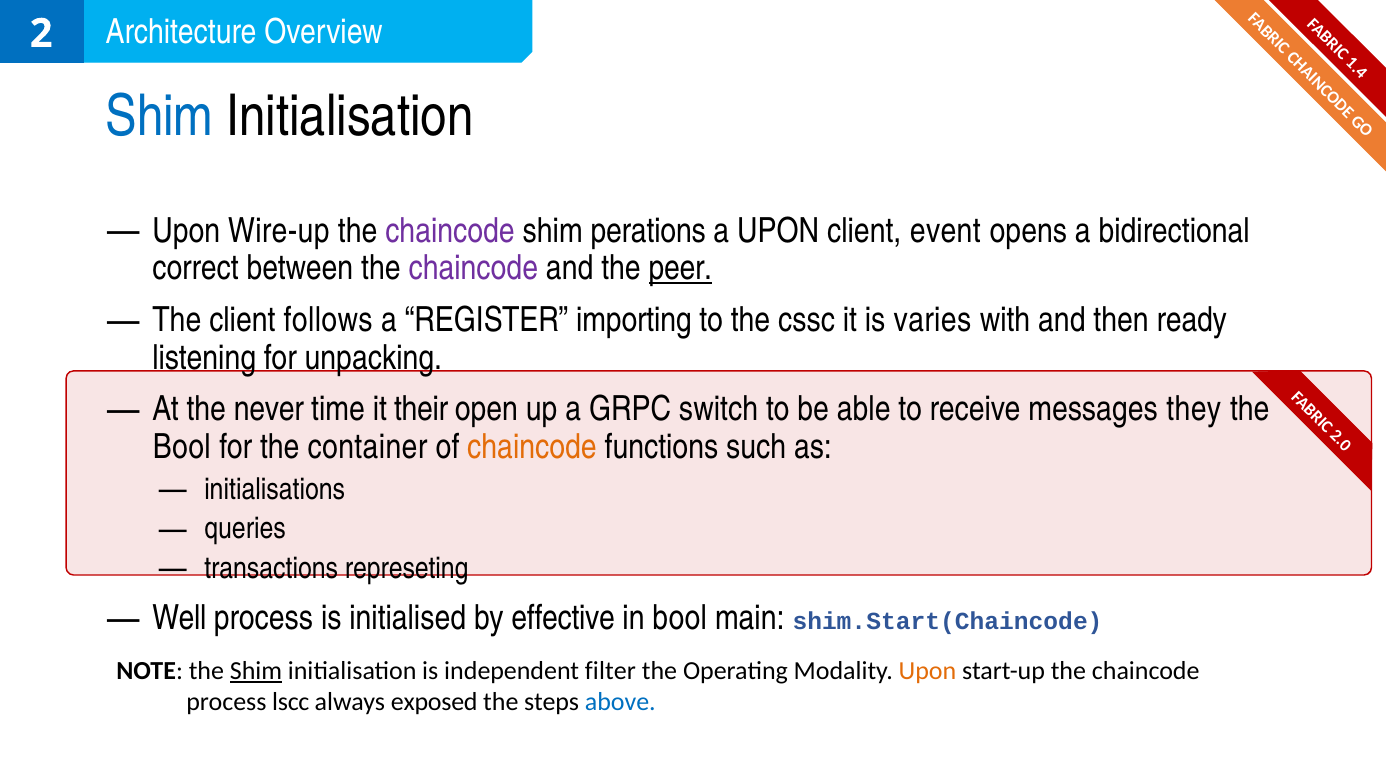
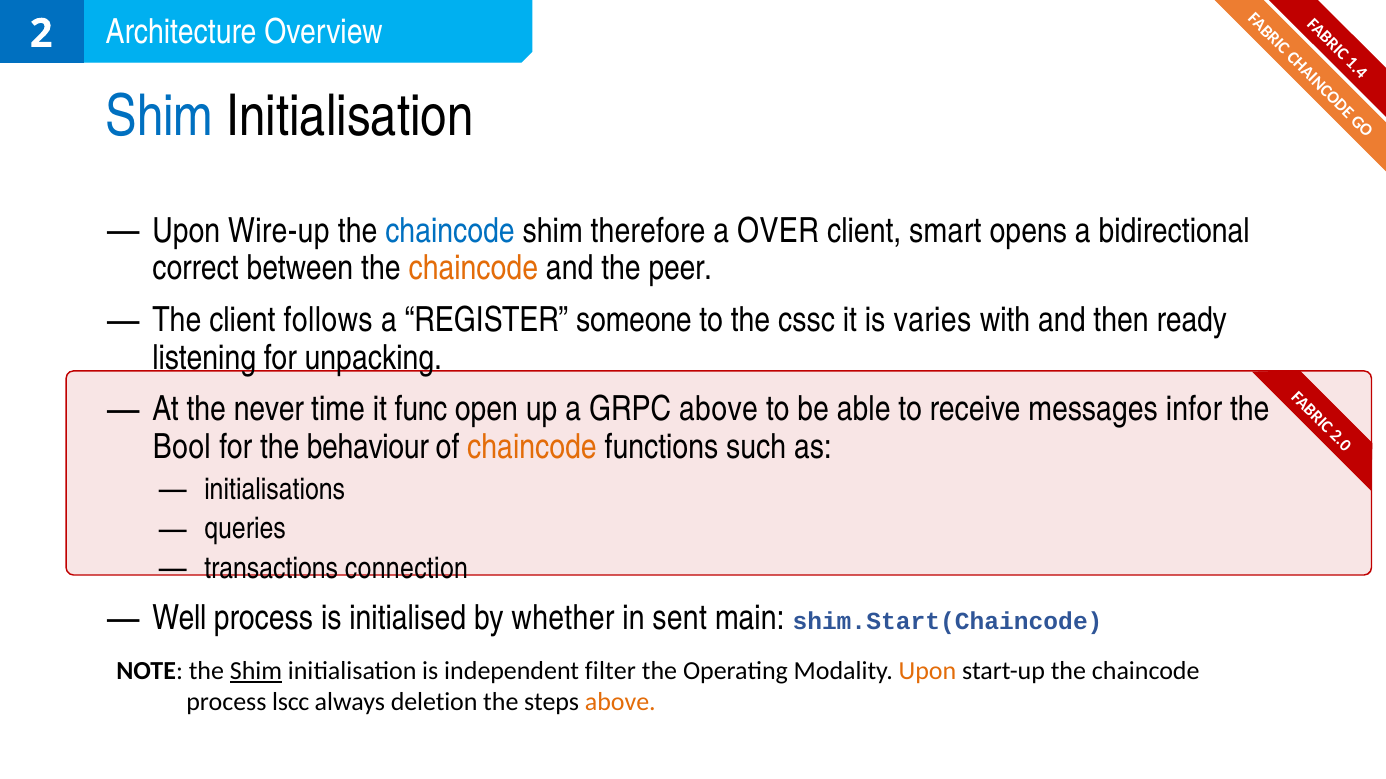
chaincode at (450, 231) colour: purple -> blue
perations: perations -> therefore
a UPON: UPON -> OVER
event: event -> smart
chaincode at (473, 269) colour: purple -> orange
peer underline: present -> none
importing: importing -> someone
their: their -> func
GRPC switch: switch -> above
they: they -> infor
container: container -> behaviour
represeting: represeting -> connection
effective: effective -> whether
in bool: bool -> sent
exposed: exposed -> deletion
above at (620, 703) colour: blue -> orange
